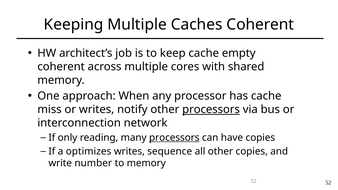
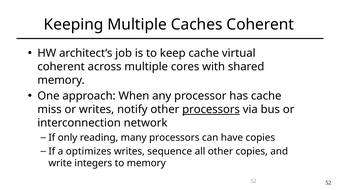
empty: empty -> virtual
processors at (174, 138) underline: present -> none
number: number -> integers
